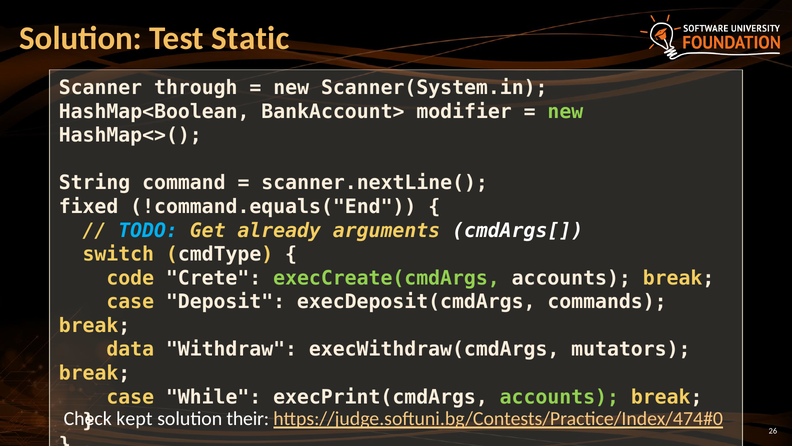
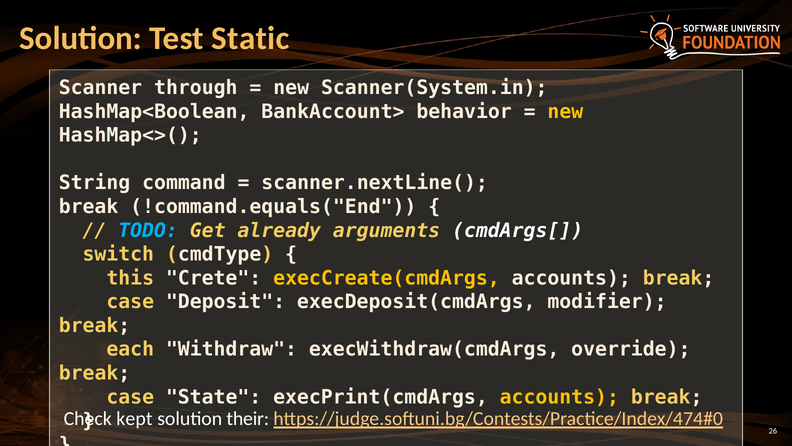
modifier: modifier -> behavior
new at (565, 111) colour: light green -> yellow
fixed at (89, 206): fixed -> break
code: code -> this
execCreate(cmdArgs colour: light green -> yellow
commands: commands -> modifier
data: data -> each
mutators: mutators -> override
While: While -> State
accounts at (559, 397) colour: light green -> yellow
